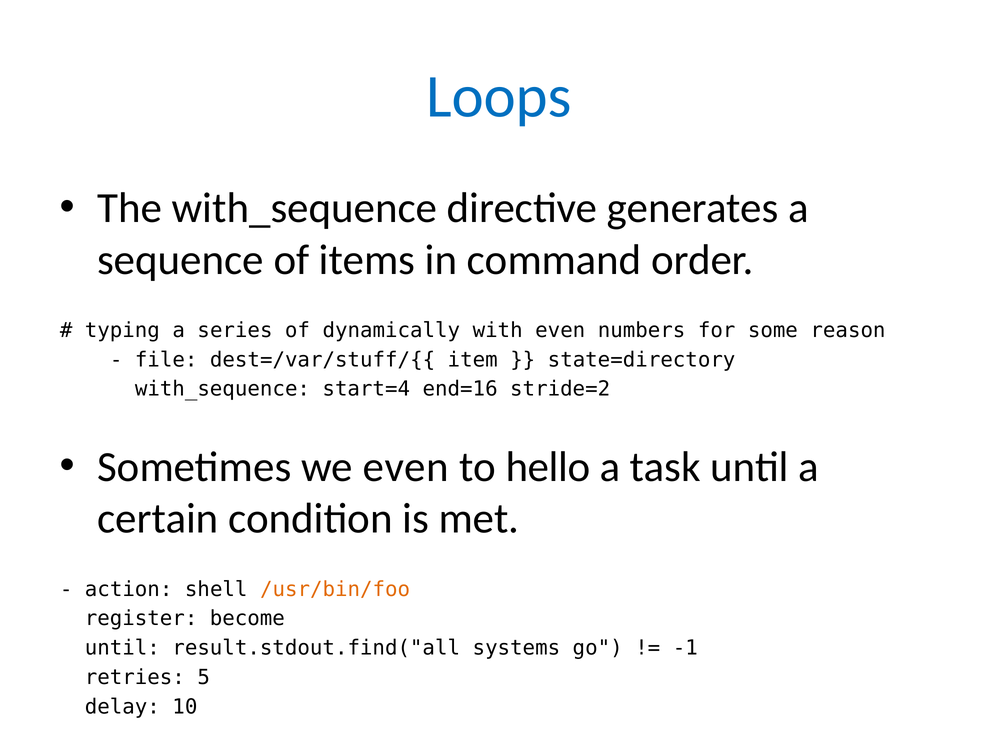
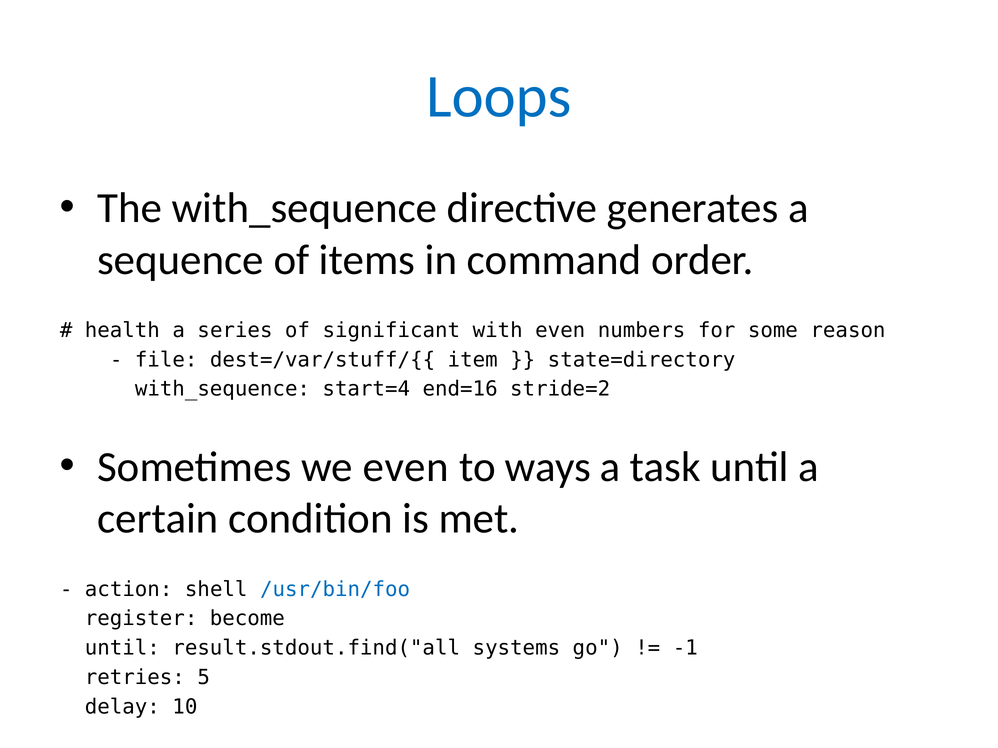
typing: typing -> health
dynamically: dynamically -> significant
hello: hello -> ways
/usr/bin/foo colour: orange -> blue
